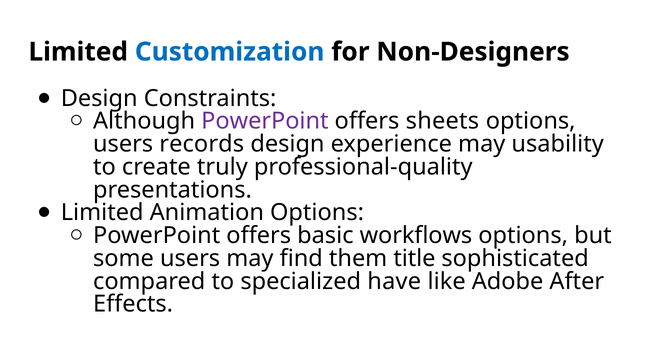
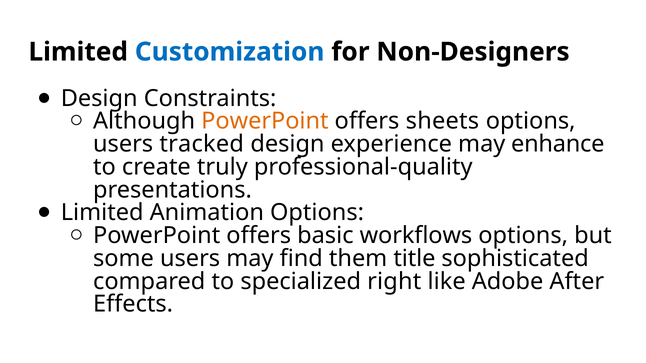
PowerPoint at (265, 121) colour: purple -> orange
records: records -> tracked
usability: usability -> enhance
have: have -> right
